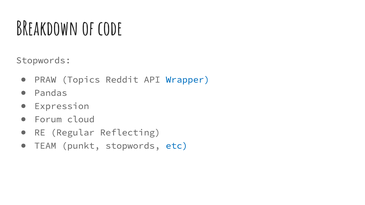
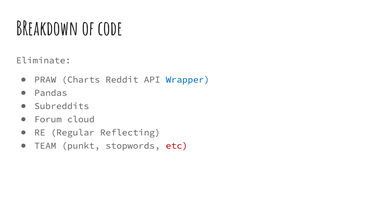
Stopwords at (43, 60): Stopwords -> Eliminate
Topics: Topics -> Charts
Expression: Expression -> Subreddits
etc colour: blue -> red
